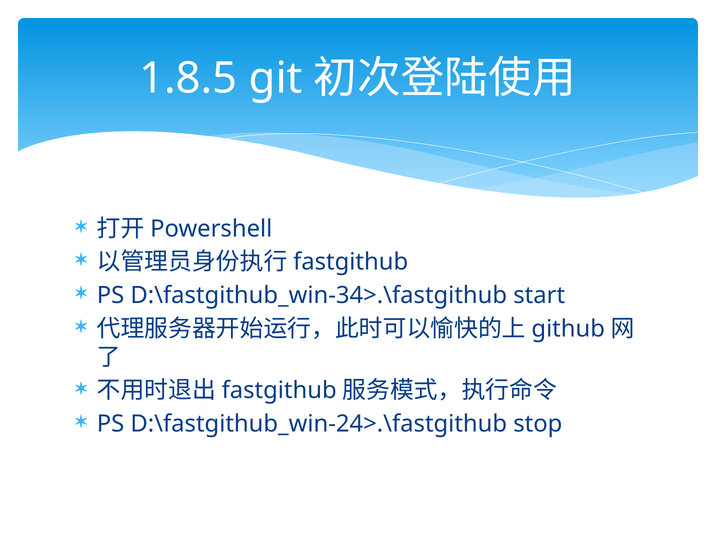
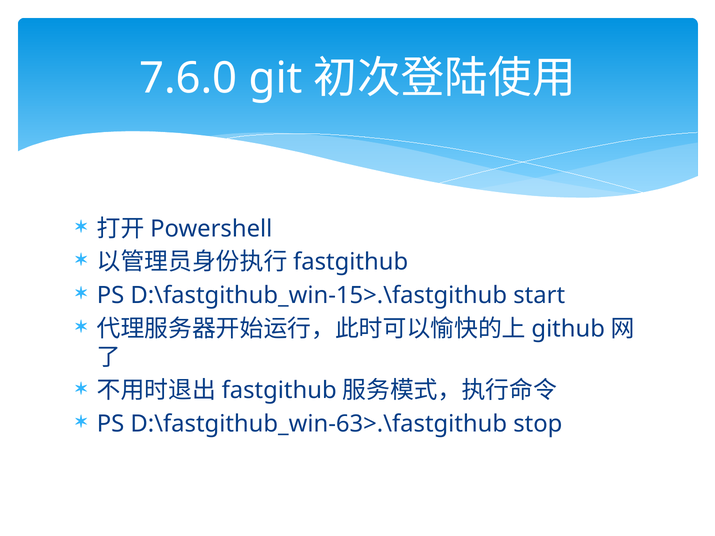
1.8.5: 1.8.5 -> 7.6.0
D:\fastgithub_win-34>.\fastgithub: D:\fastgithub_win-34>.\fastgithub -> D:\fastgithub_win-15>.\fastgithub
D:\fastgithub_win-24>.\fastgithub: D:\fastgithub_win-24>.\fastgithub -> D:\fastgithub_win-63>.\fastgithub
